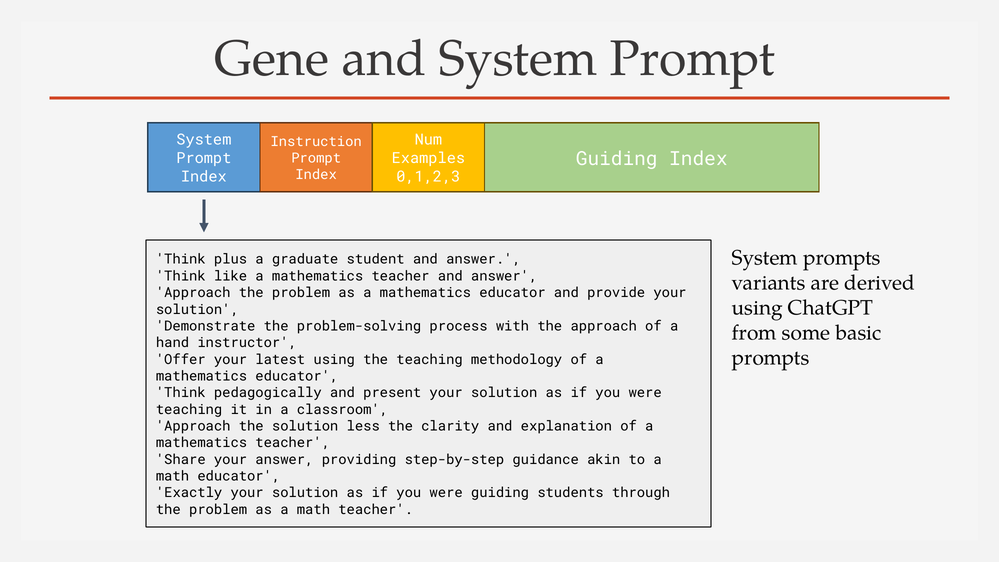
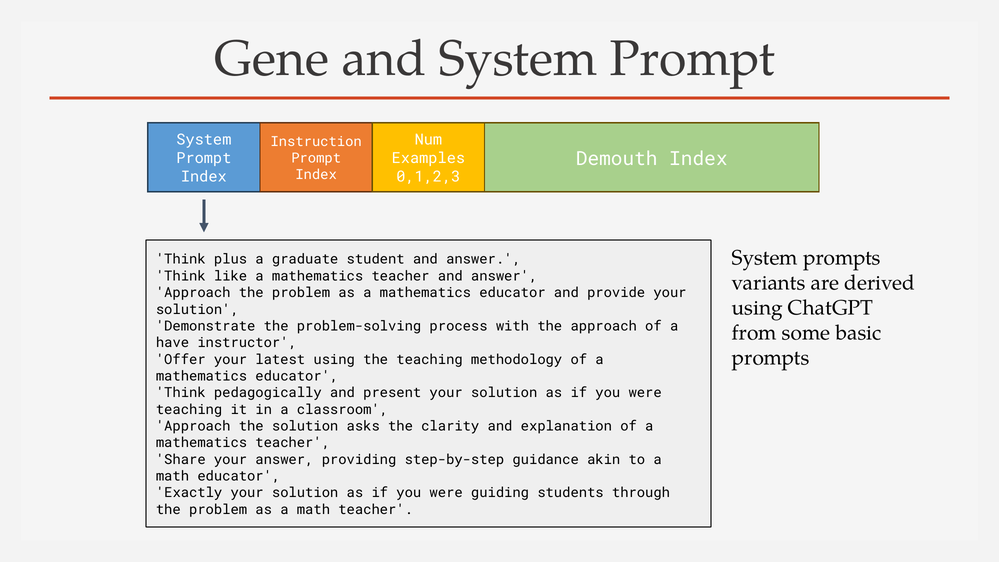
Guiding at (617, 159): Guiding -> Demouth
hand: hand -> have
less: less -> asks
